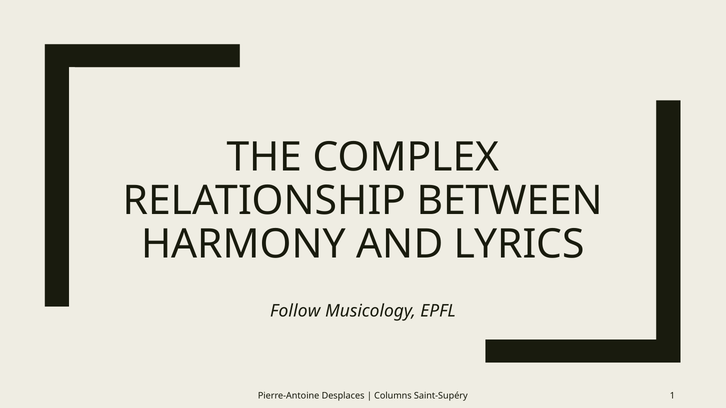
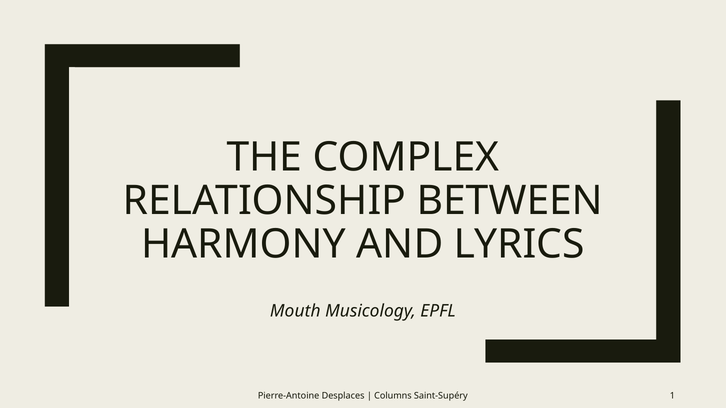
Follow: Follow -> Mouth
